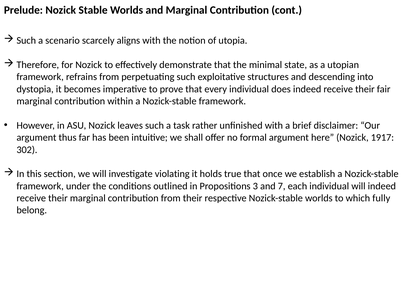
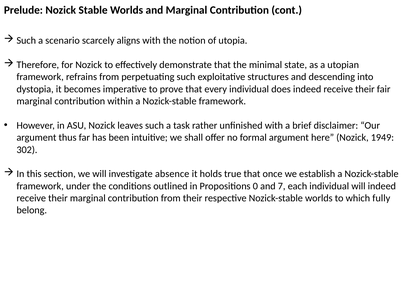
1917: 1917 -> 1949
violating: violating -> absence
3: 3 -> 0
